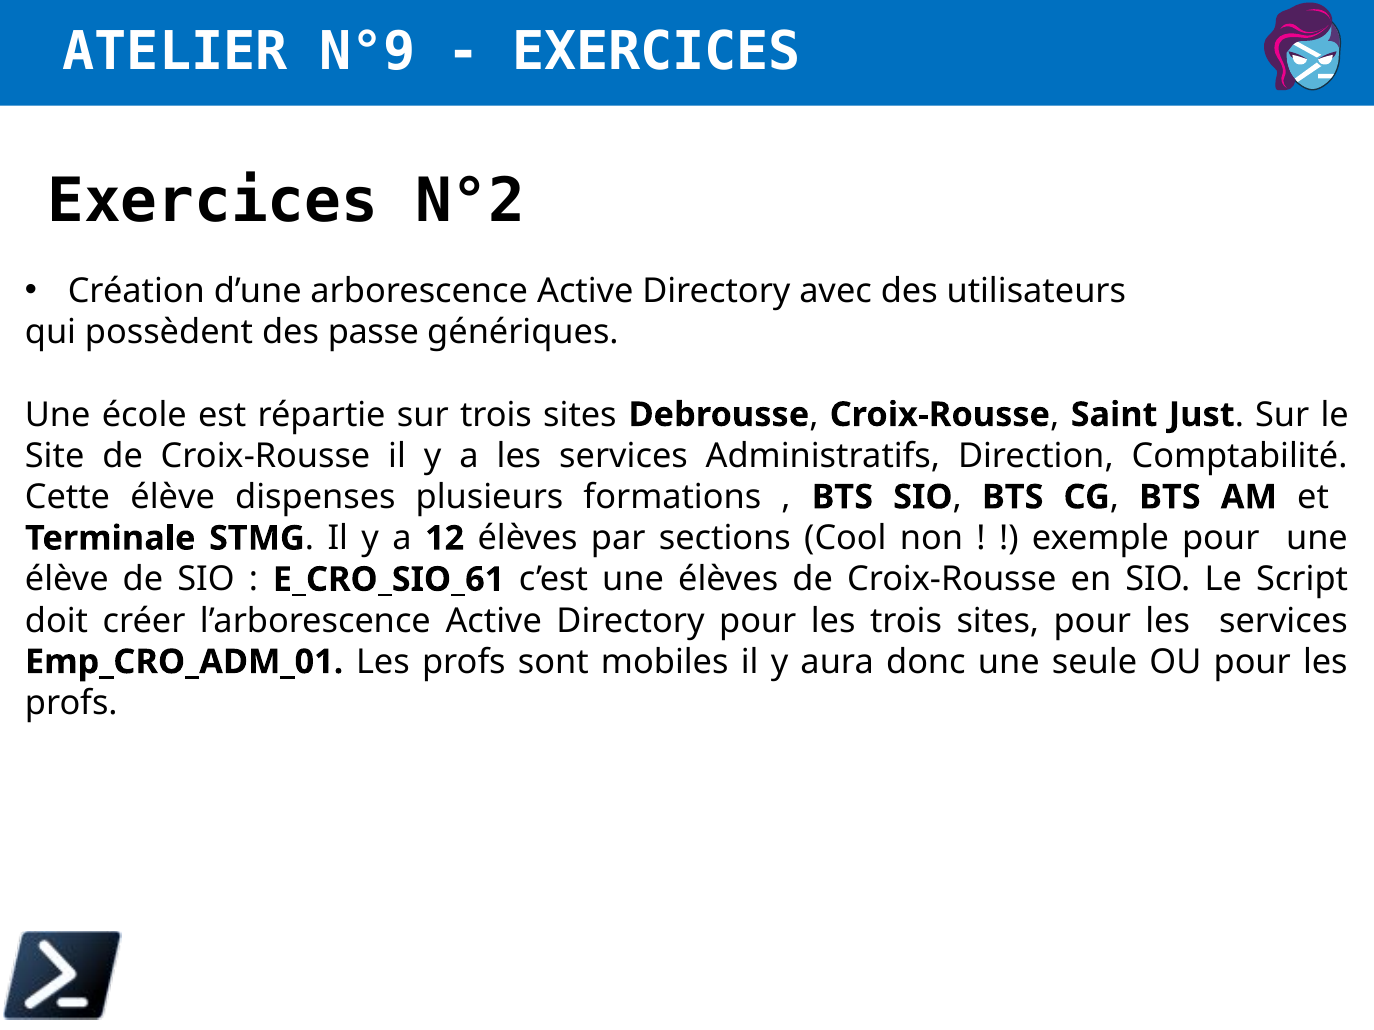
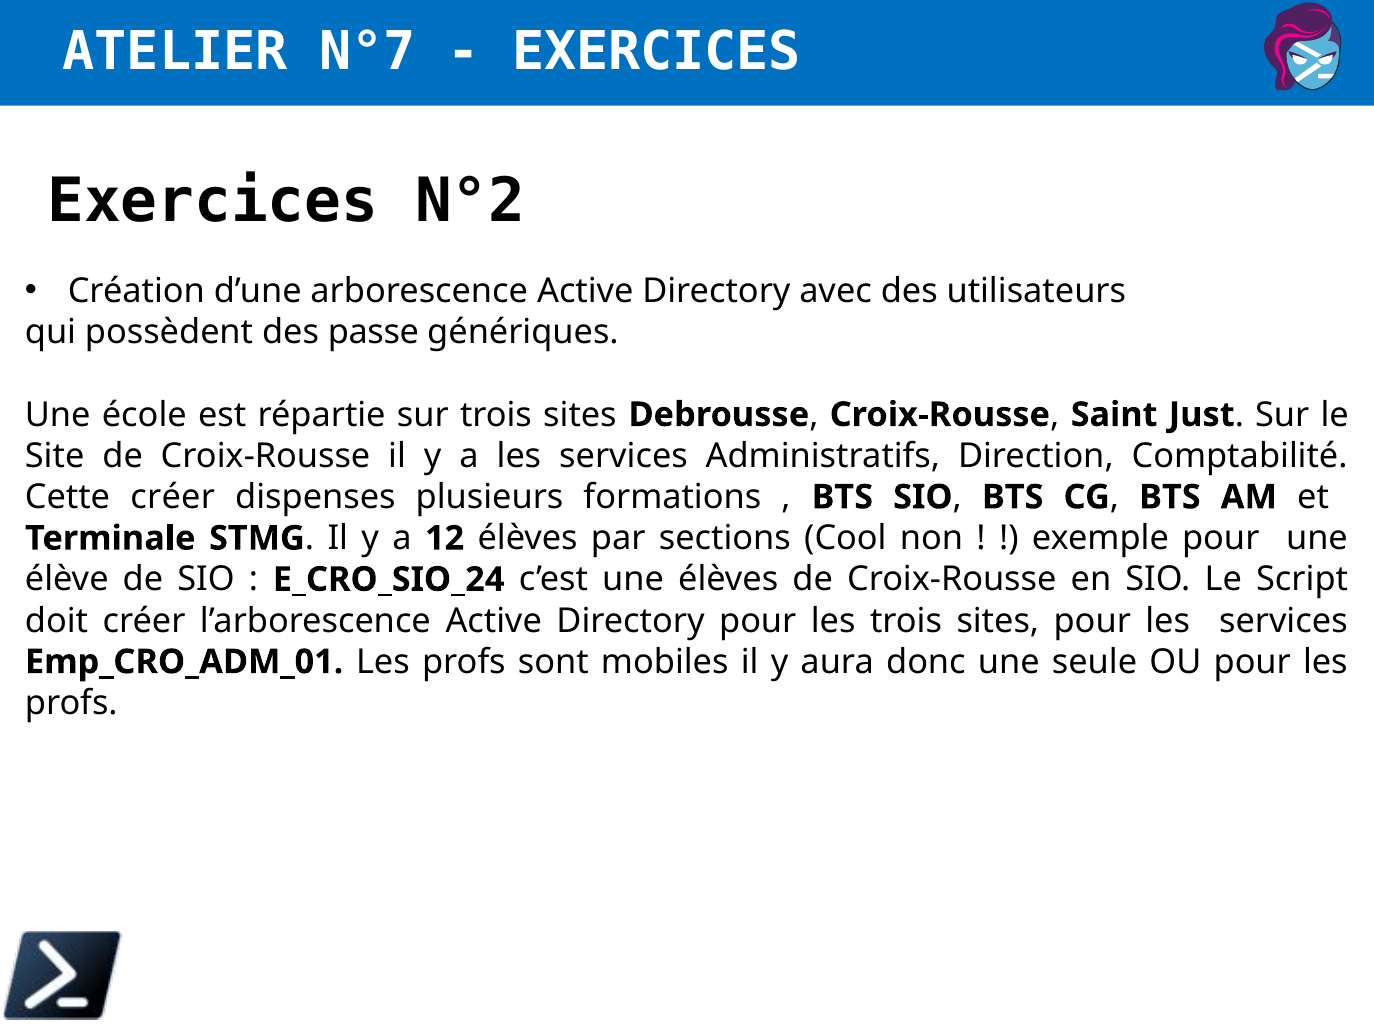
N°9: N°9 -> N°7
Cette élève: élève -> créer
E_CRO_SIO_61: E_CRO_SIO_61 -> E_CRO_SIO_24
